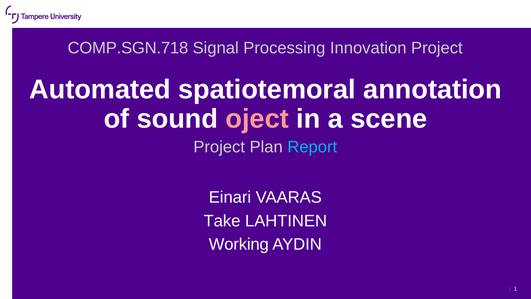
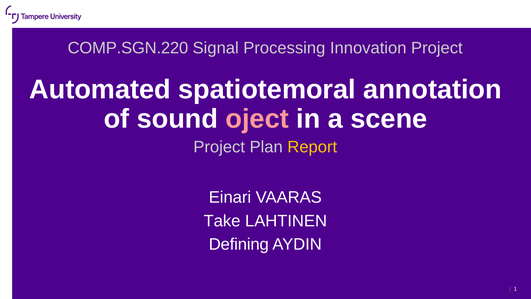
COMP.SGN.718: COMP.SGN.718 -> COMP.SGN.220
Report colour: light blue -> yellow
Working: Working -> Defining
